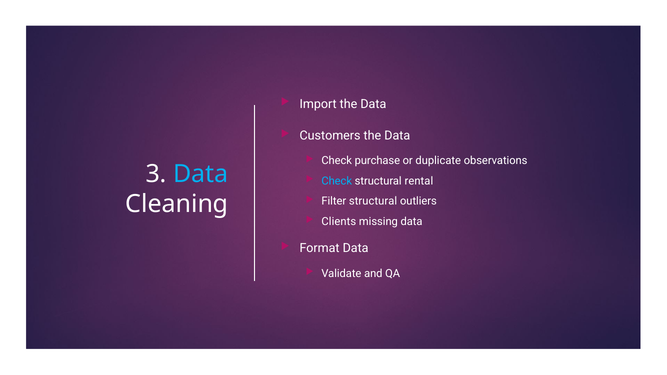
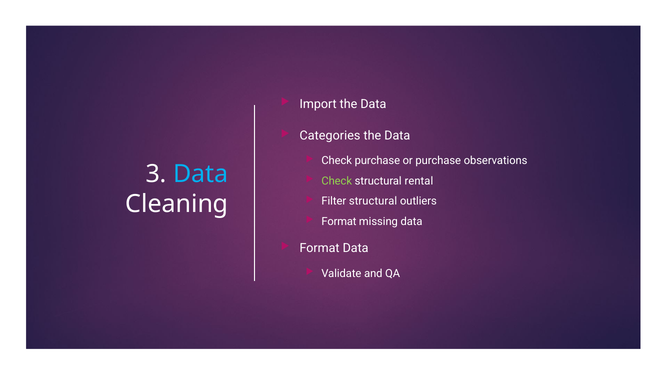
Customers: Customers -> Categories
or duplicate: duplicate -> purchase
Check at (337, 181) colour: light blue -> light green
Clients at (339, 222): Clients -> Format
